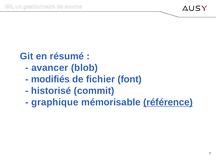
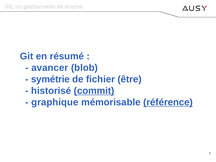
modifiés: modifiés -> symétrie
font: font -> être
commit underline: none -> present
